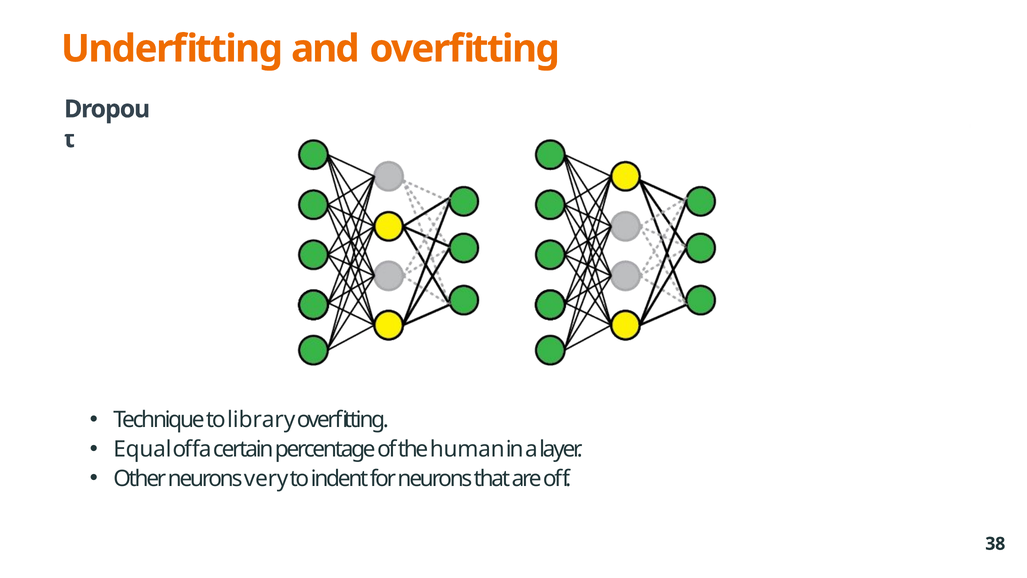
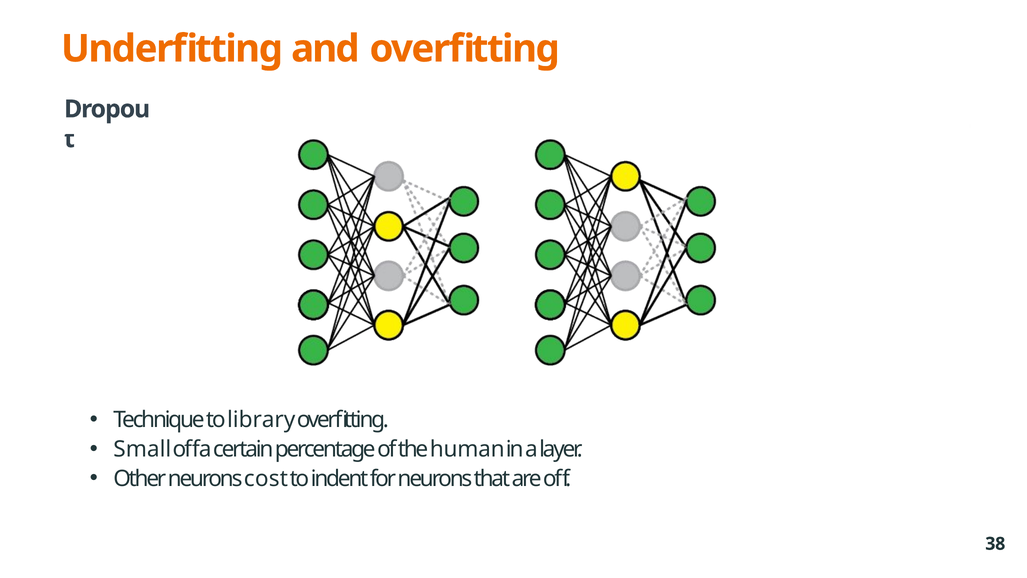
Equal: Equal -> Small
very: very -> cost
